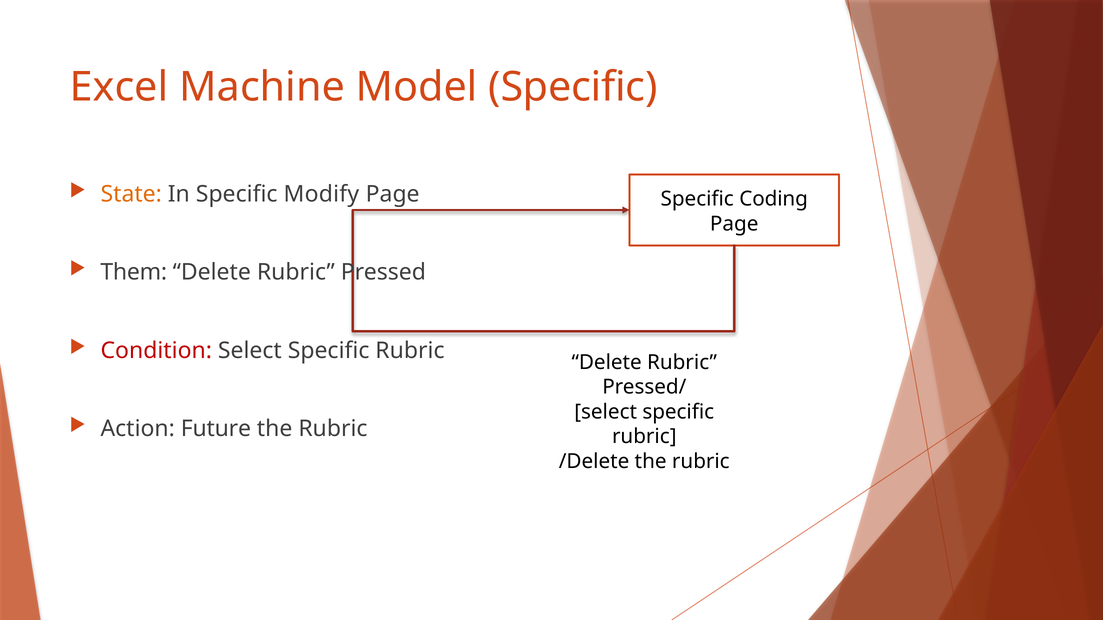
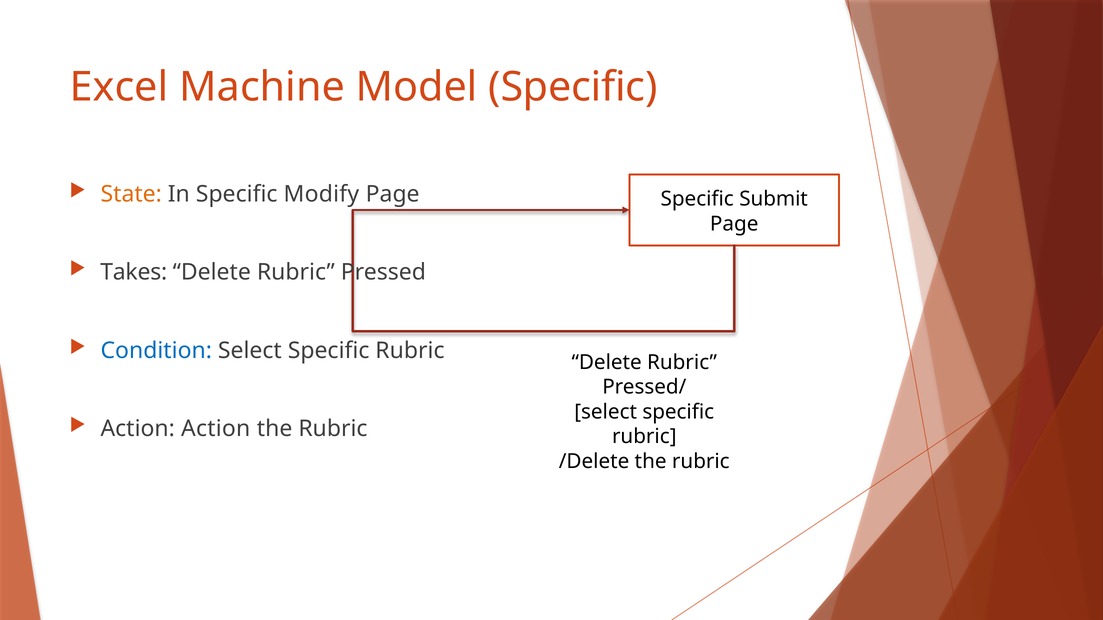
Coding: Coding -> Submit
Them: Them -> Takes
Condition colour: red -> blue
Action Future: Future -> Action
